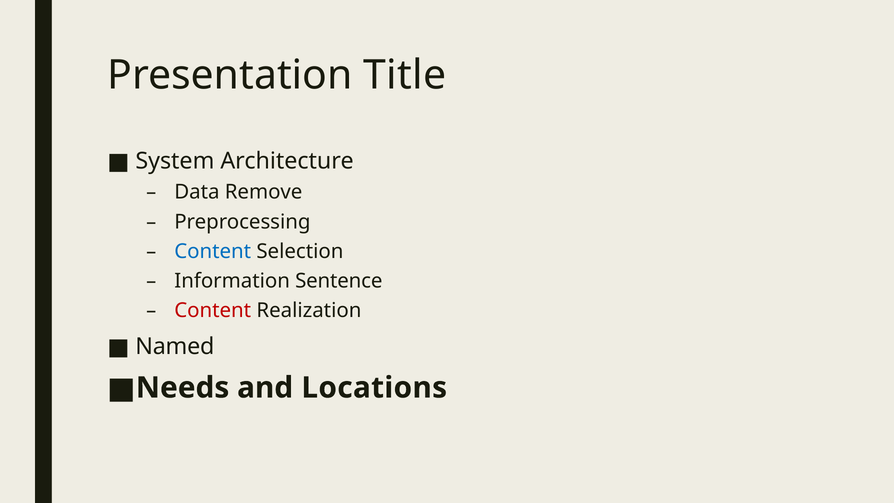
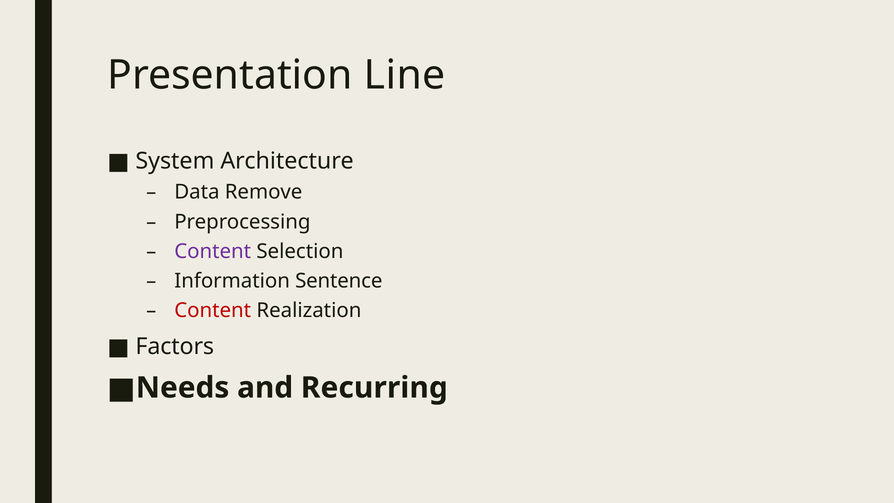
Title: Title -> Line
Content at (213, 251) colour: blue -> purple
Named: Named -> Factors
Locations: Locations -> Recurring
